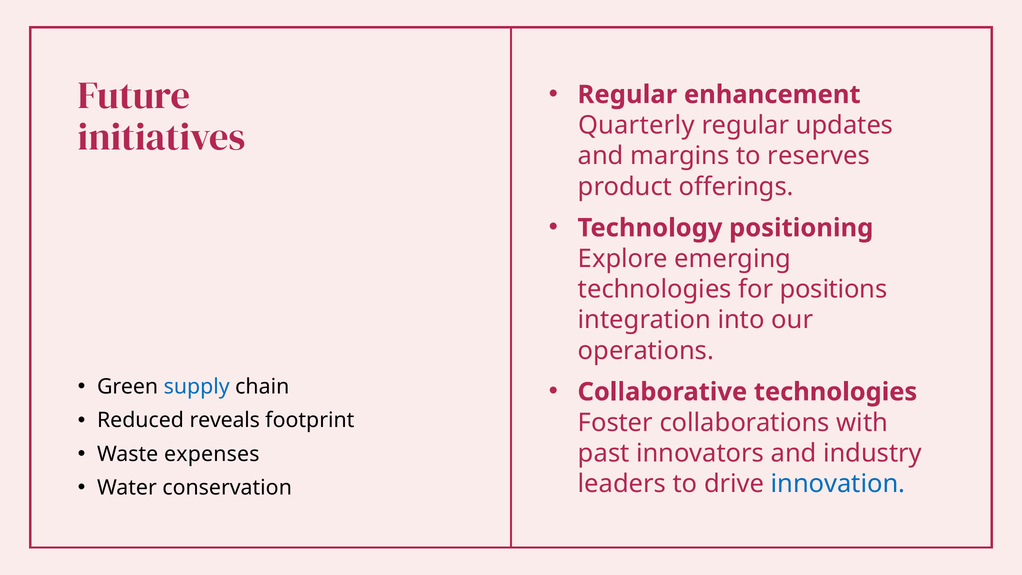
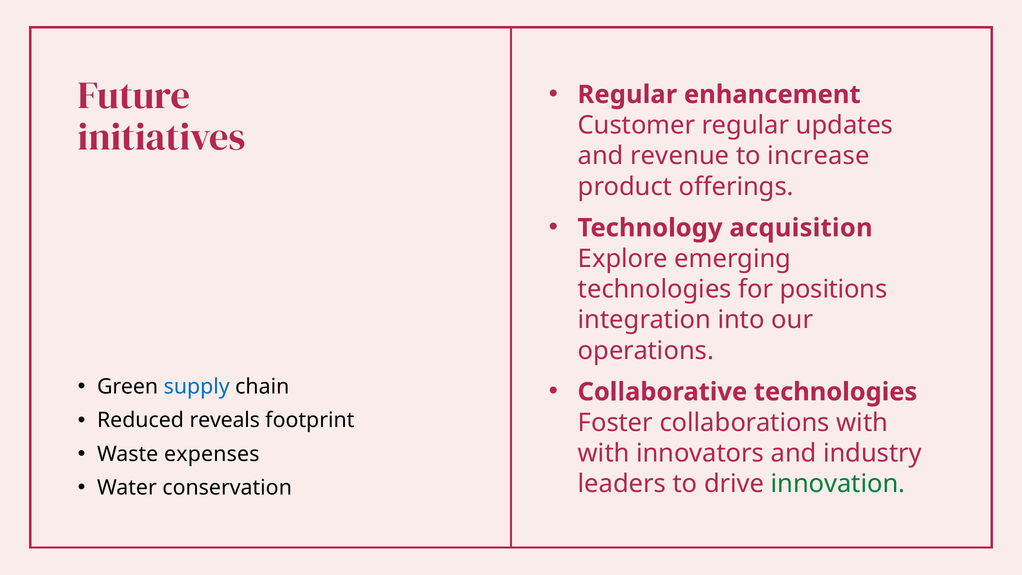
Quarterly: Quarterly -> Customer
margins: margins -> revenue
reserves: reserves -> increase
positioning: positioning -> acquisition
past at (604, 453): past -> with
innovation colour: blue -> green
